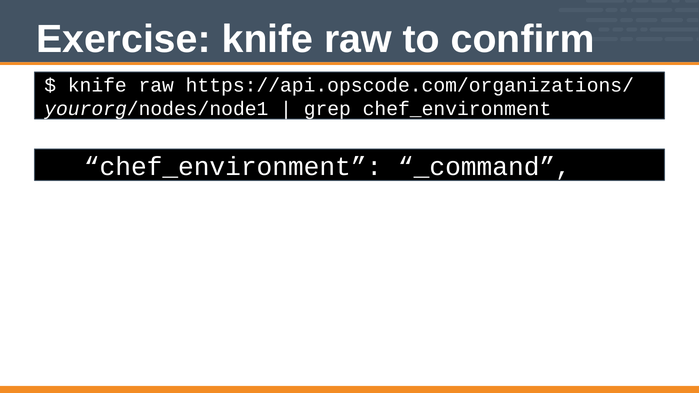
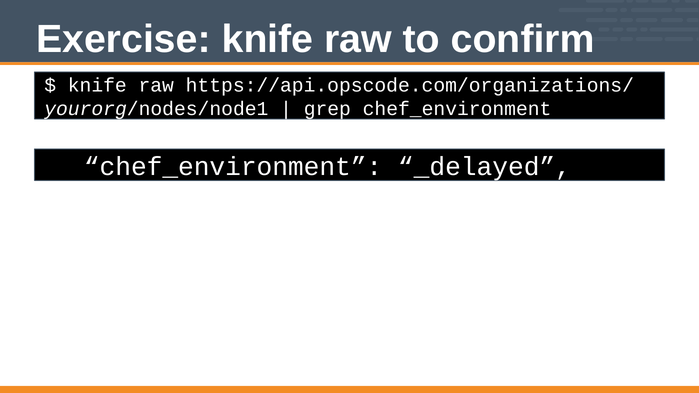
_command: _command -> _delayed
